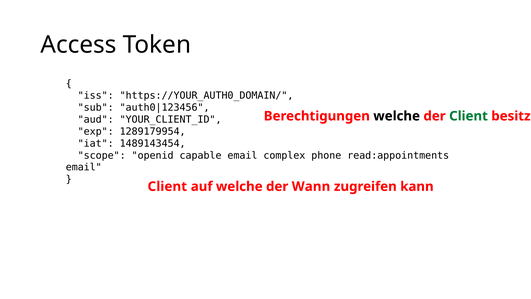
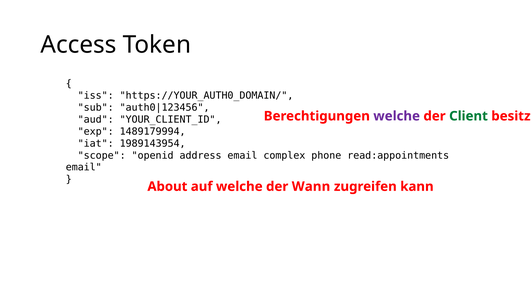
welche at (397, 116) colour: black -> purple
1289179954: 1289179954 -> 1489179994
1489143454: 1489143454 -> 1989143954
capable: capable -> address
Client at (167, 186): Client -> About
